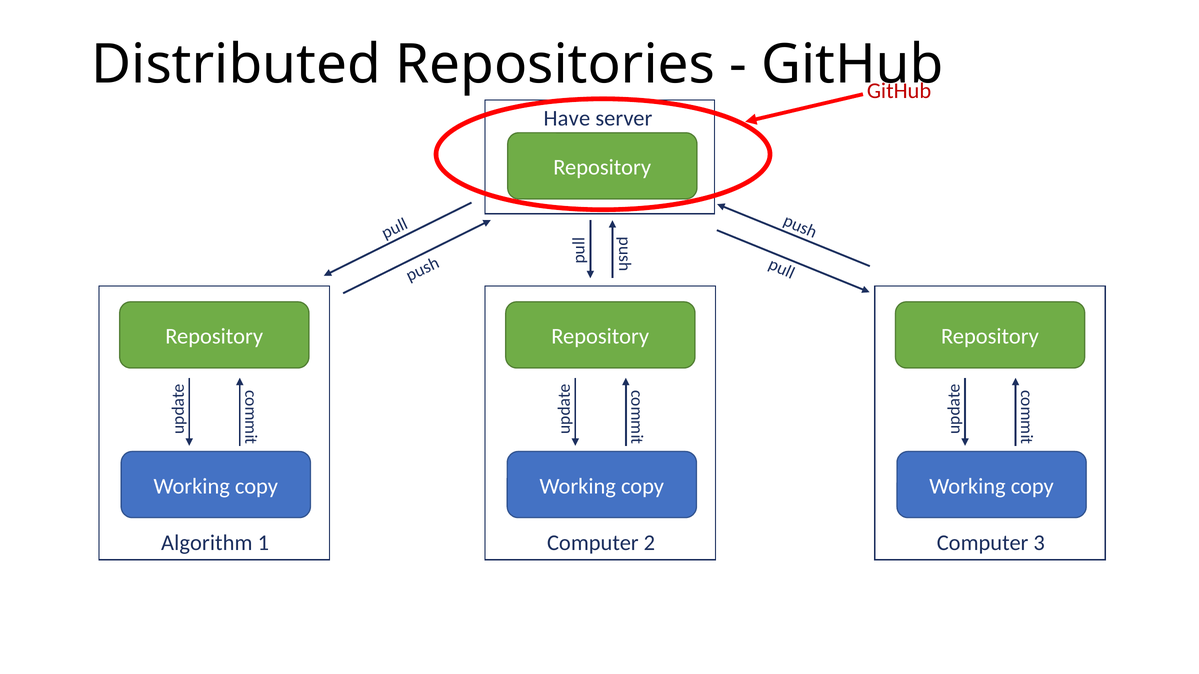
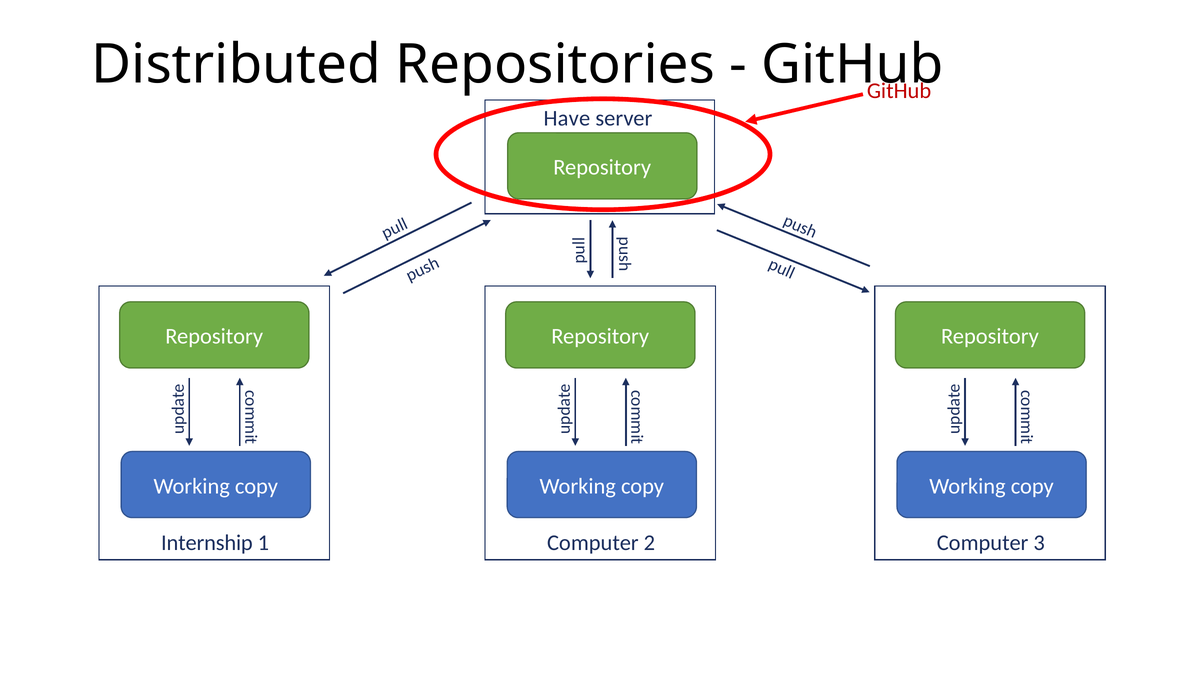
Algorithm: Algorithm -> Internship
